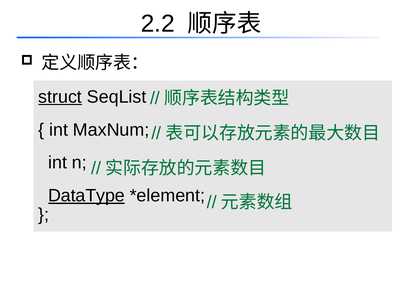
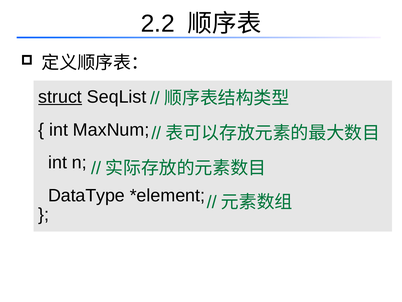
DataType underline: present -> none
